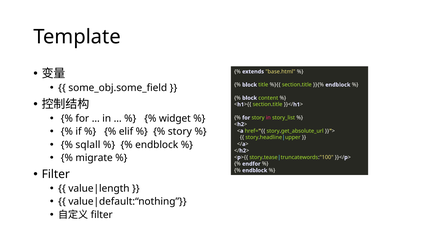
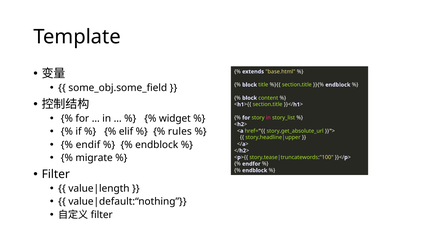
story at (180, 132): story -> rules
sqlall: sqlall -> endif
